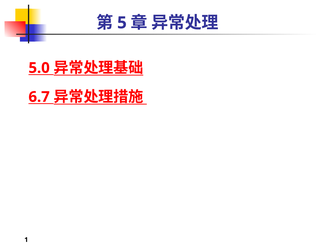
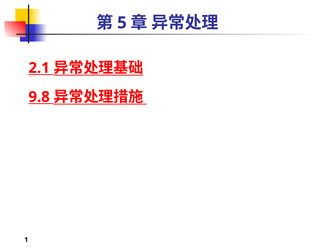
5.0: 5.0 -> 2.1
6.7: 6.7 -> 9.8
